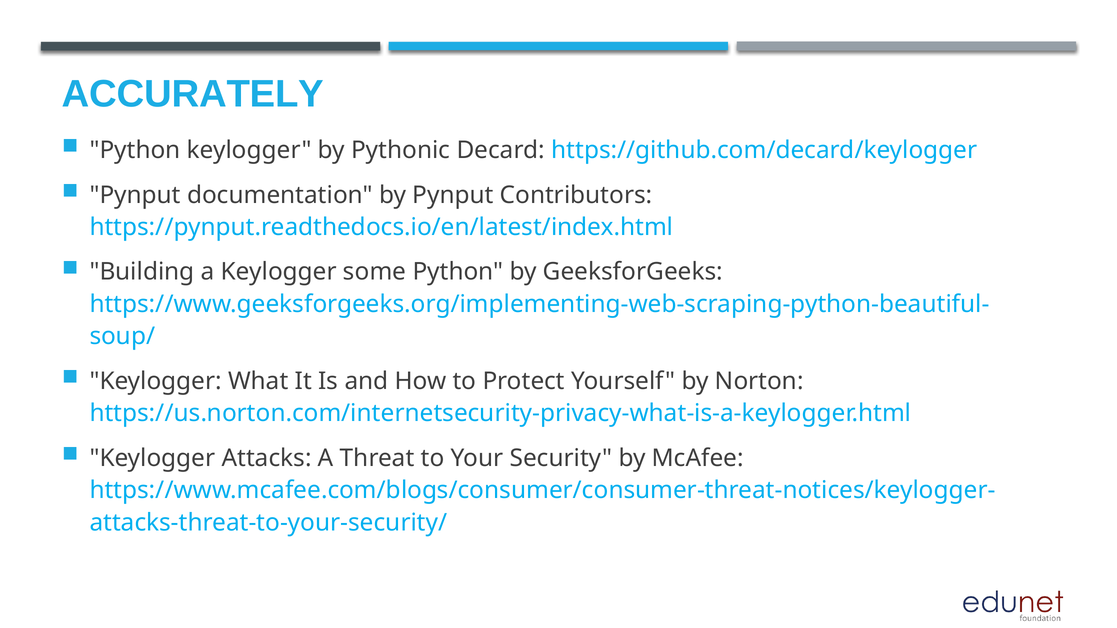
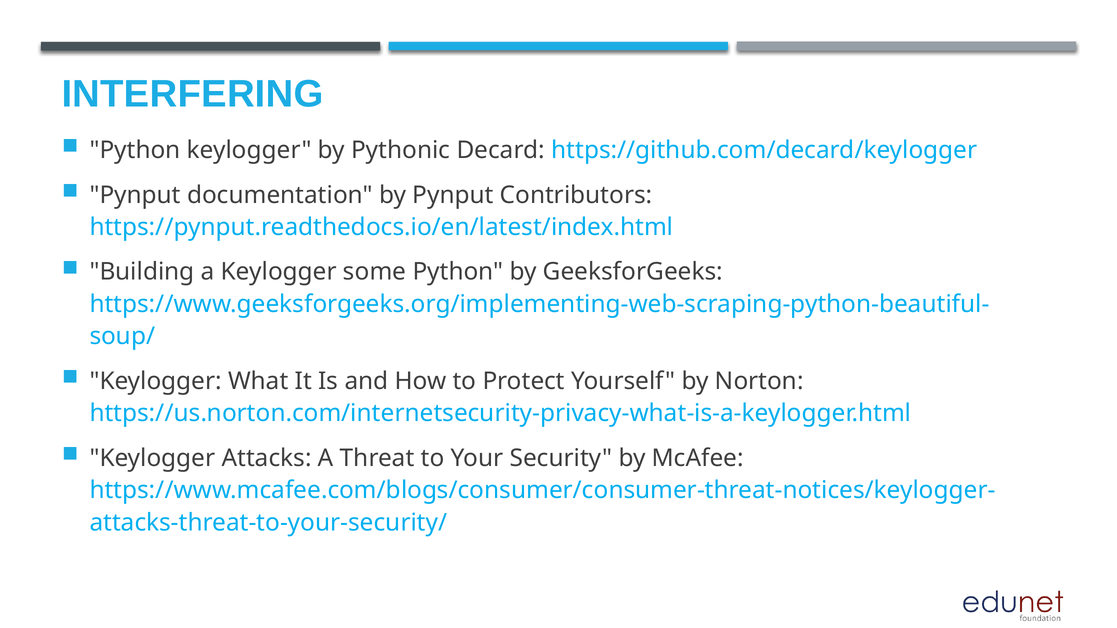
ACCURATELY: ACCURATELY -> INTERFERING
